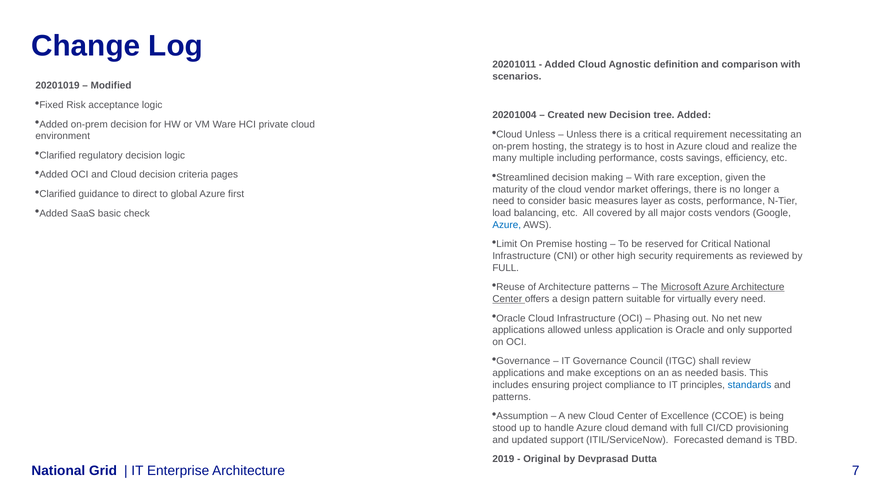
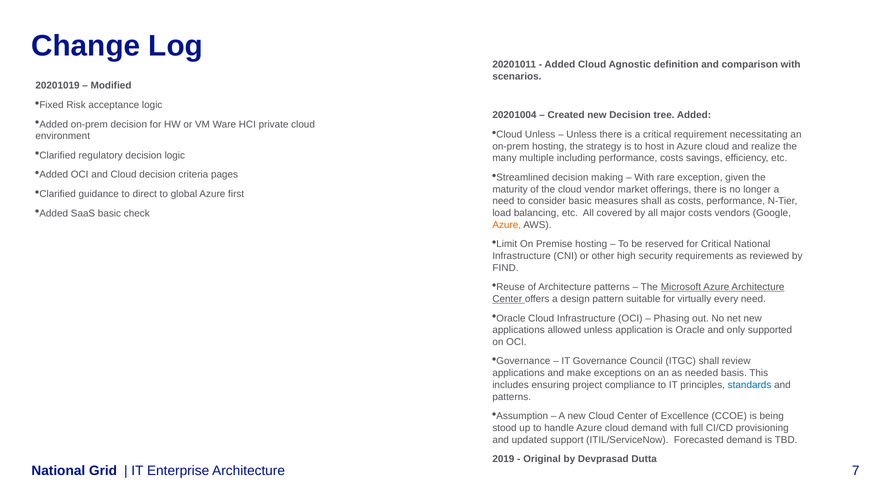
measures layer: layer -> shall
Azure at (507, 225) colour: blue -> orange
FULL at (506, 268): FULL -> FIND
